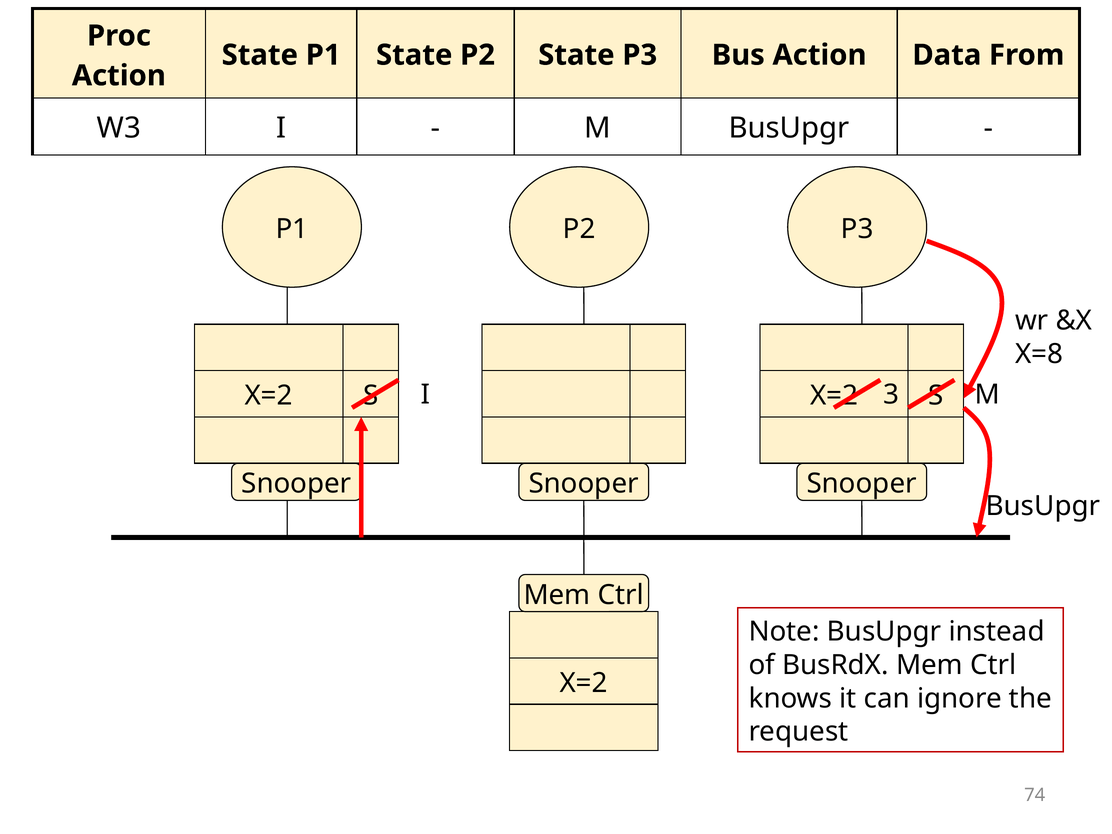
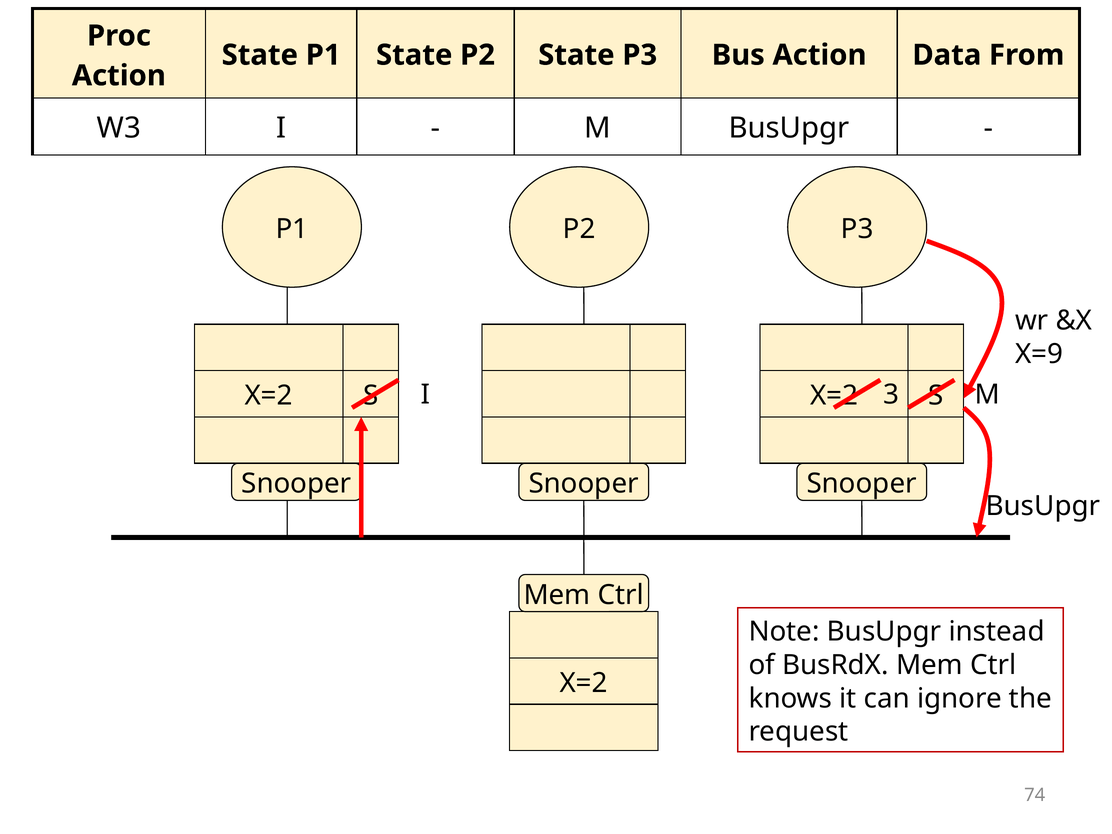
X=8: X=8 -> X=9
